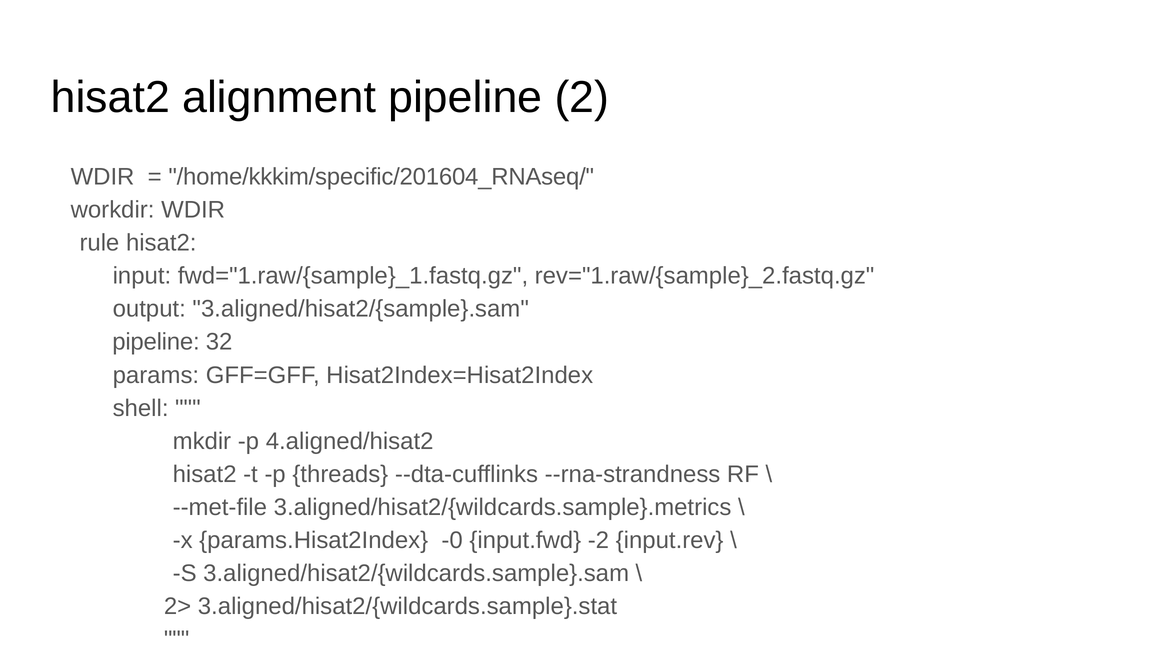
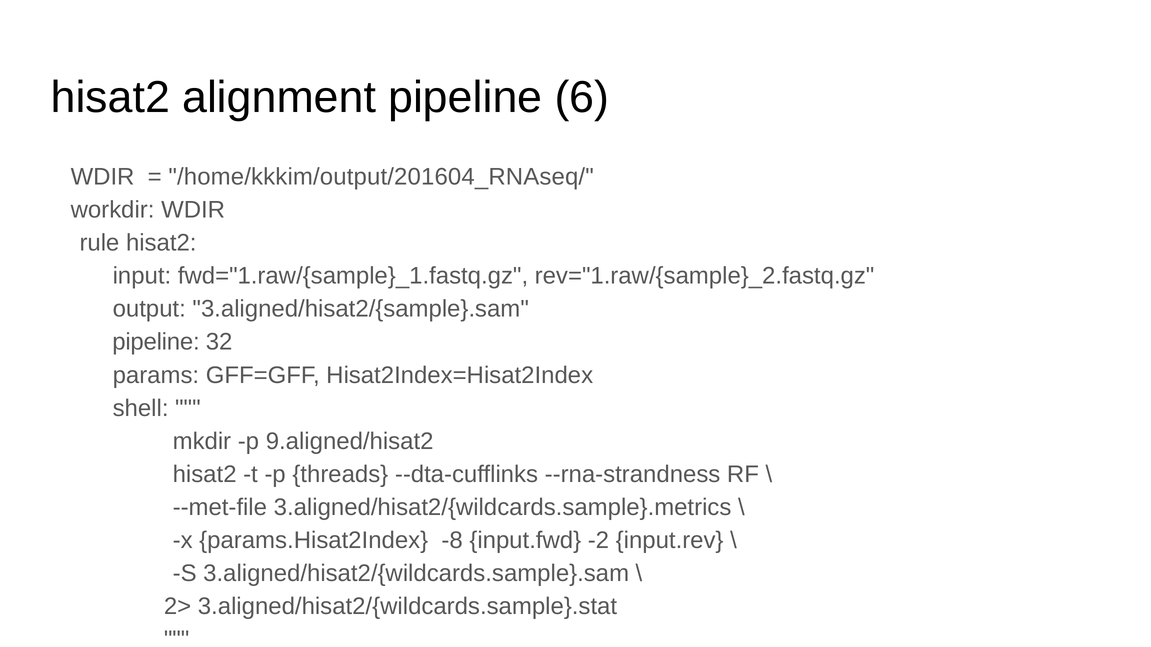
2: 2 -> 6
/home/kkkim/specific/201604_RNAseq/: /home/kkkim/specific/201604_RNAseq/ -> /home/kkkim/output/201604_RNAseq/
4.aligned/hisat2: 4.aligned/hisat2 -> 9.aligned/hisat2
-0: -0 -> -8
